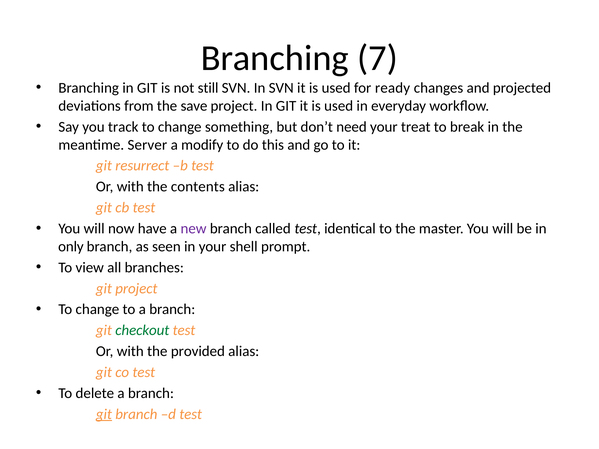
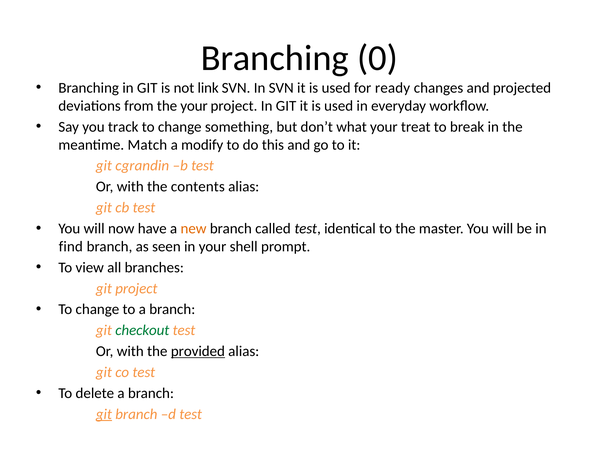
7: 7 -> 0
still: still -> link
the save: save -> your
need: need -> what
Server: Server -> Match
resurrect: resurrect -> cgrandin
new colour: purple -> orange
only: only -> find
provided underline: none -> present
